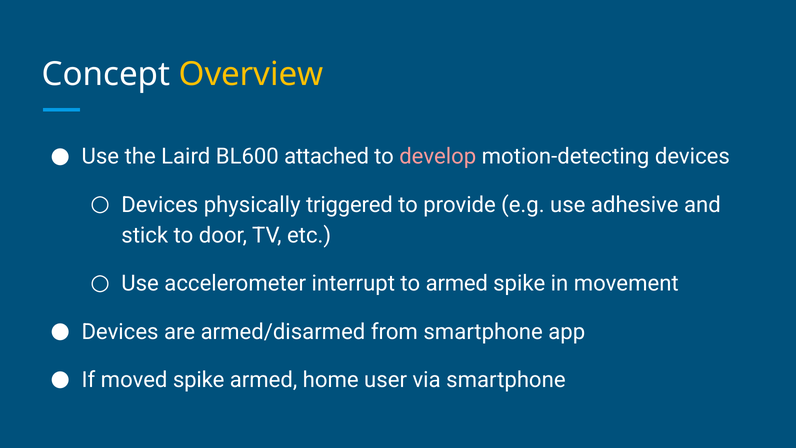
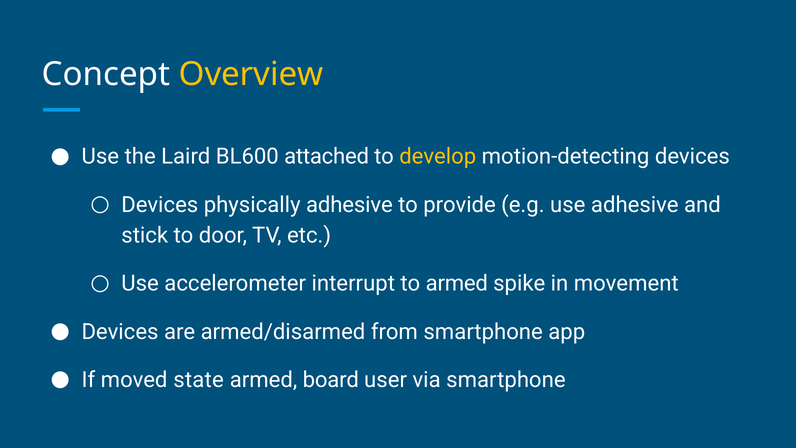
develop colour: pink -> yellow
physically triggered: triggered -> adhesive
moved spike: spike -> state
home: home -> board
